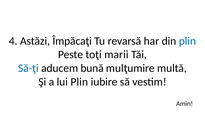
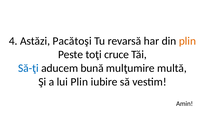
Împăcaţi: Împăcaţi -> Pacătoşi
plin at (187, 41) colour: blue -> orange
marii: marii -> cruce
